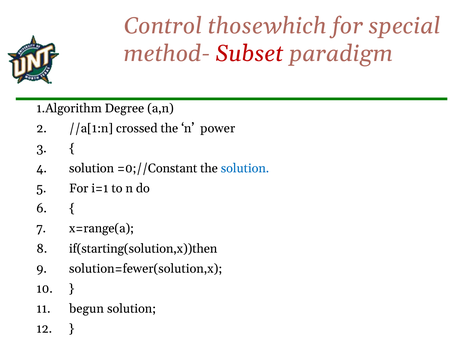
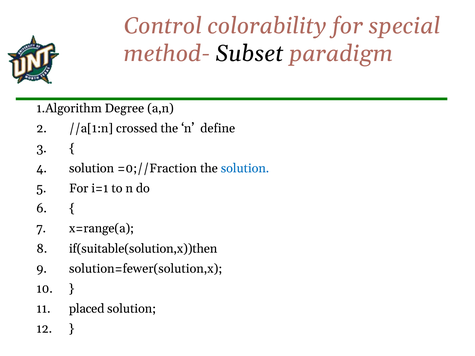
thosewhich: thosewhich -> colorability
Subset colour: red -> black
power: power -> define
=0;//Constant: =0;//Constant -> =0;//Fraction
if(starting(solution,x))then: if(starting(solution,x))then -> if(suitable(solution,x))then
begun: begun -> placed
